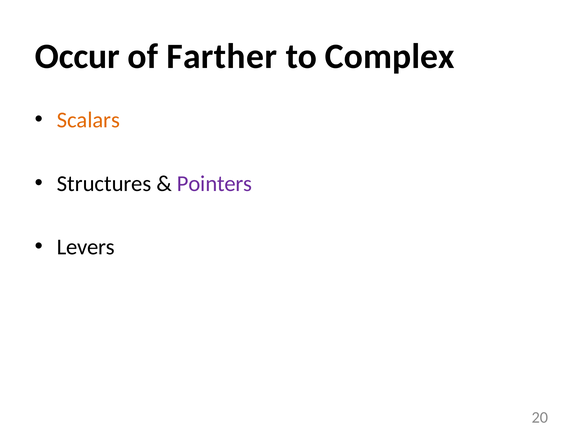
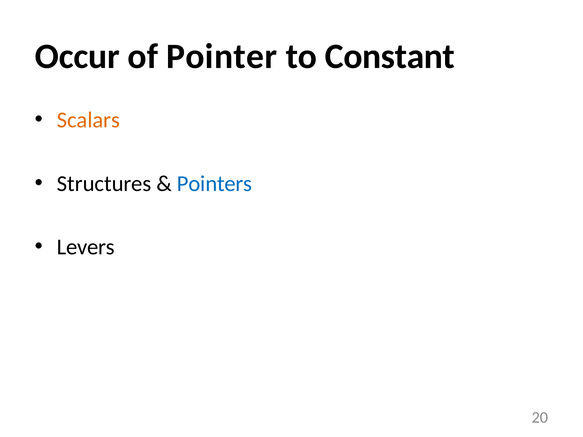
Farther: Farther -> Pointer
Complex: Complex -> Constant
Pointers colour: purple -> blue
